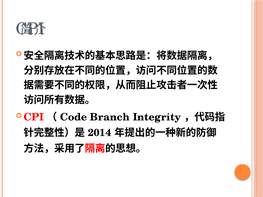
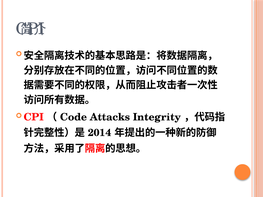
Branch: Branch -> Attacks
